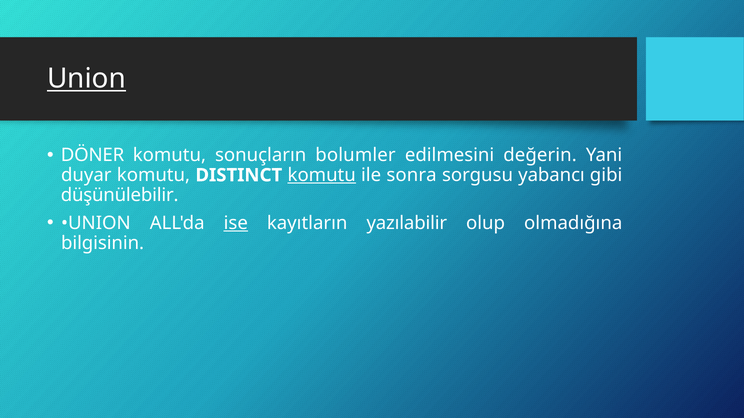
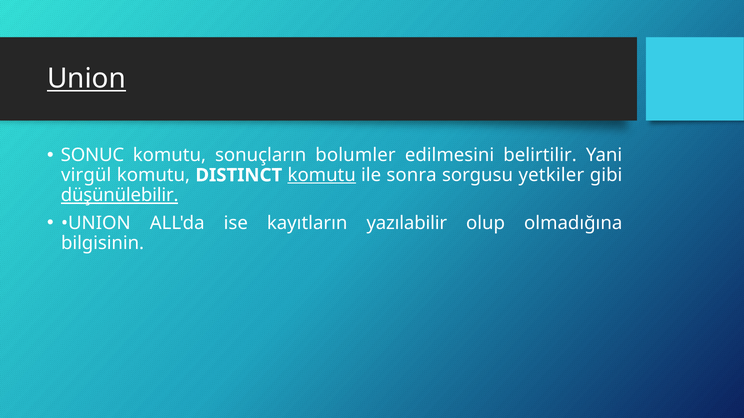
DÖNER: DÖNER -> SONUC
değerin: değerin -> belirtilir
duyar: duyar -> virgül
yabancı: yabancı -> yetkiler
düşünülebilir underline: none -> present
ise underline: present -> none
